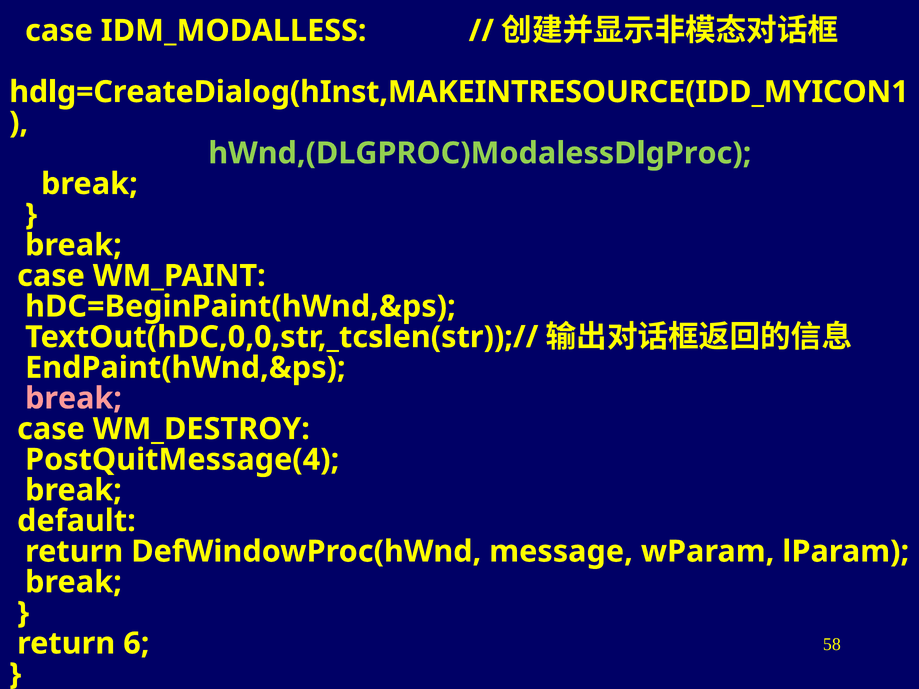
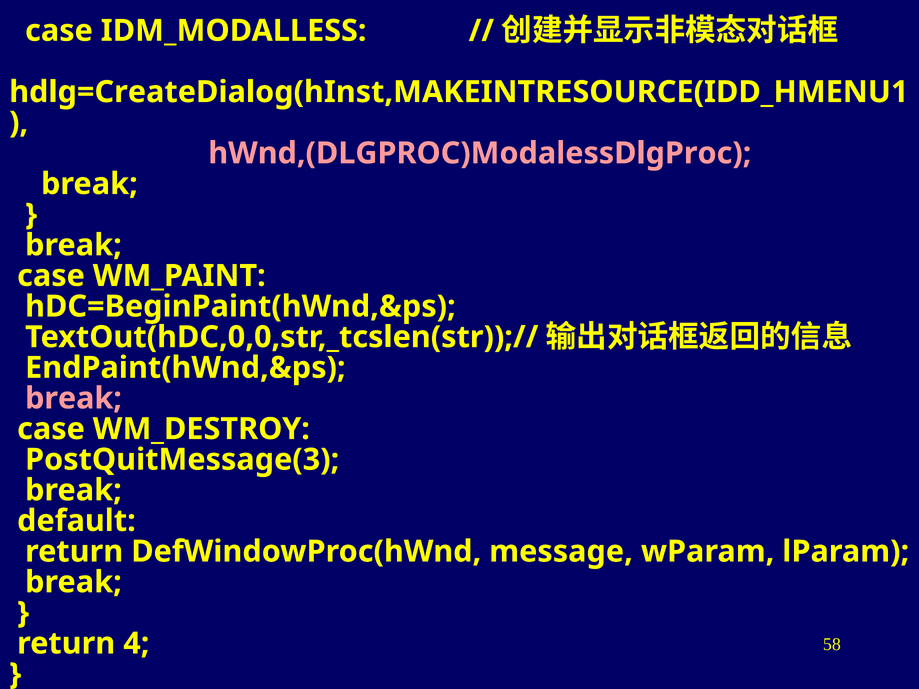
hdlg=CreateDialog(hInst,MAKEINTRESOURCE(IDD_MYICON1: hdlg=CreateDialog(hInst,MAKEINTRESOURCE(IDD_MYICON1 -> hdlg=CreateDialog(hInst,MAKEINTRESOURCE(IDD_HMENU1
hWnd,(DLGPROC)ModalessDlgProc colour: light green -> pink
PostQuitMessage(4: PostQuitMessage(4 -> PostQuitMessage(3
6: 6 -> 4
